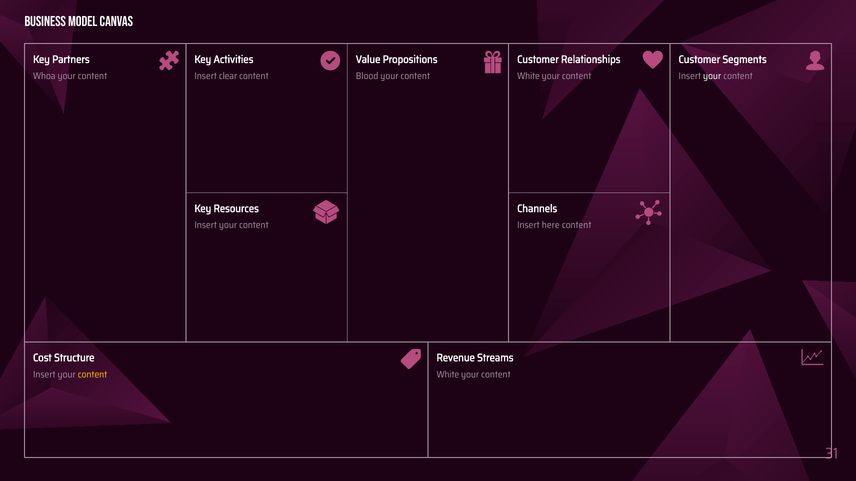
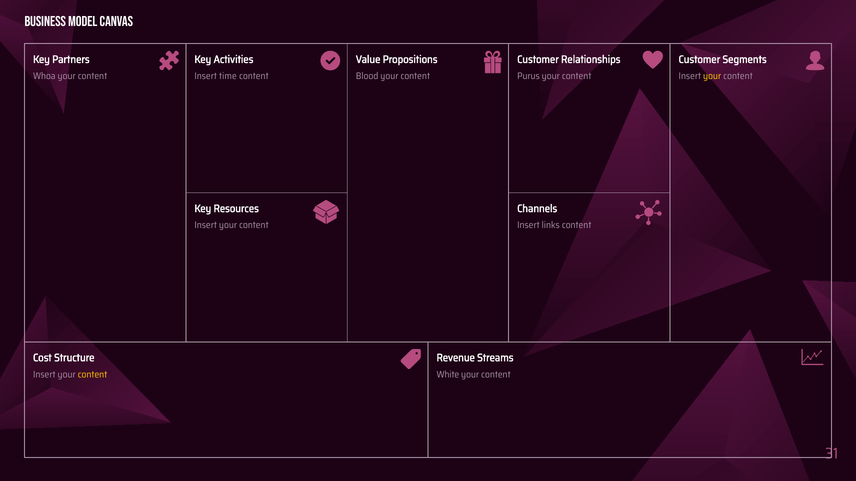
clear: clear -> time
White at (529, 76): White -> Purus
your at (712, 76) colour: white -> yellow
here: here -> links
